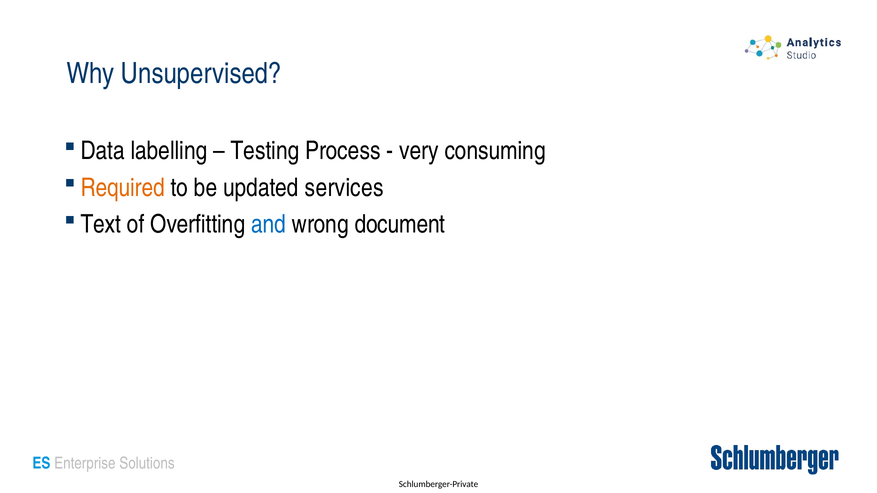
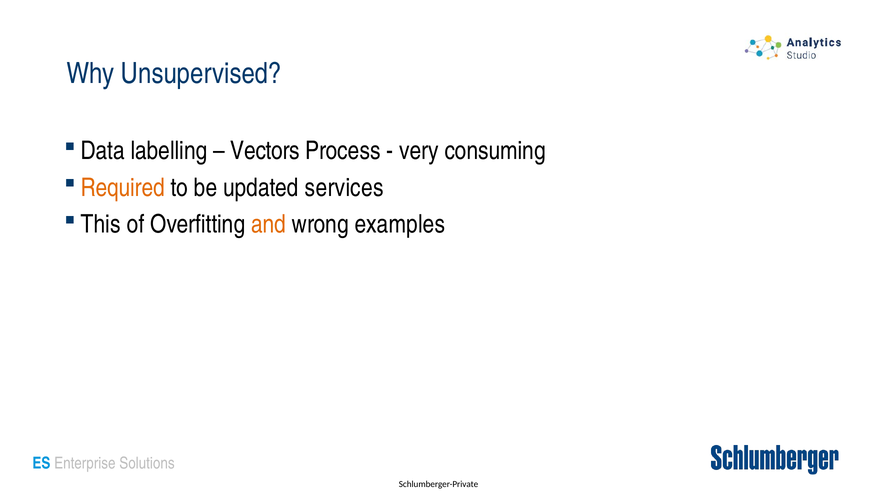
Testing: Testing -> Vectors
Text: Text -> This
and colour: blue -> orange
document: document -> examples
